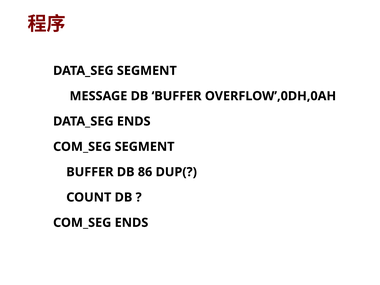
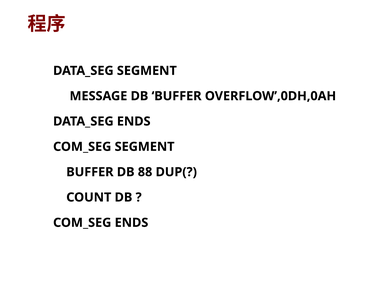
86: 86 -> 88
